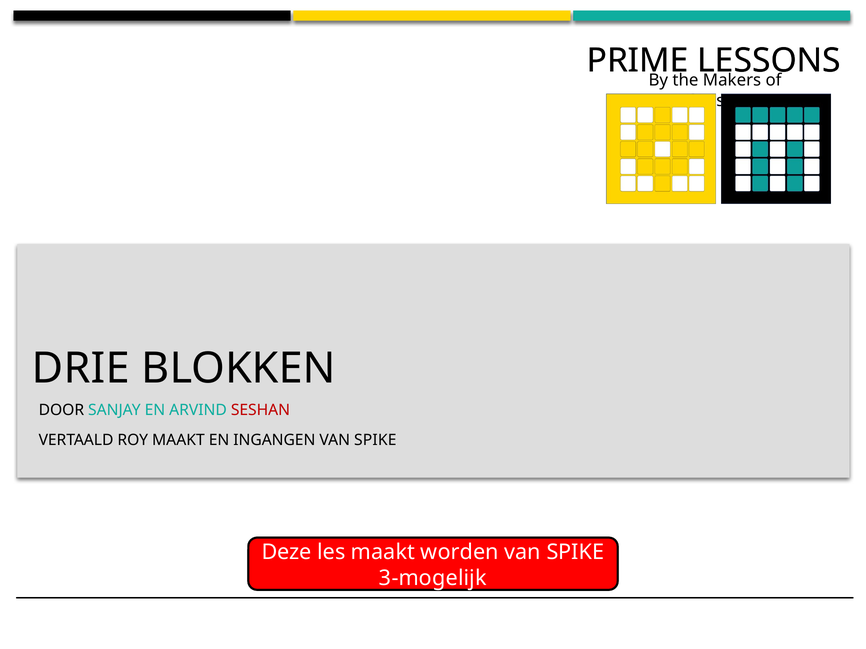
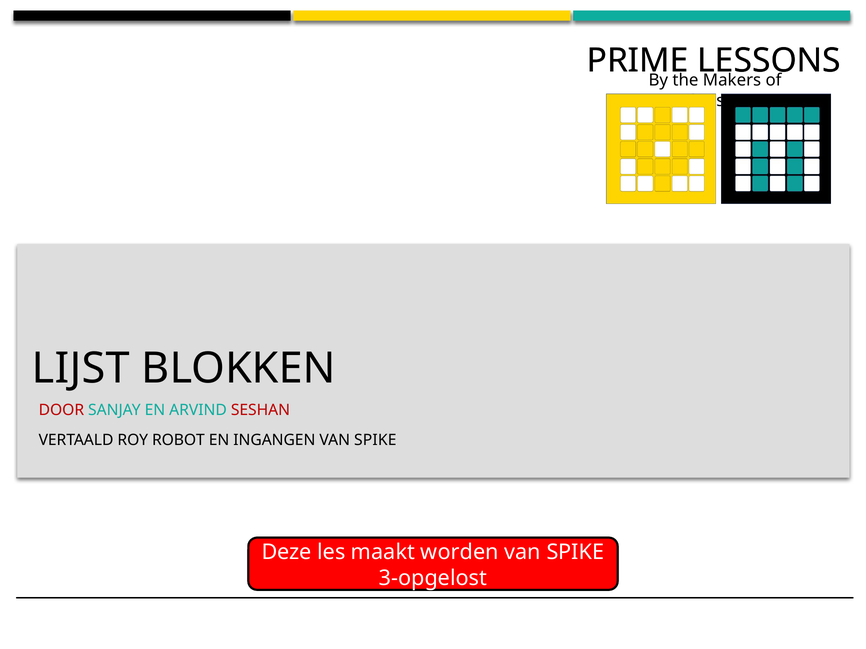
DRIE: DRIE -> LIJST
DOOR colour: black -> red
ROY MAAKT: MAAKT -> ROBOT
3-mogelijk: 3-mogelijk -> 3-opgelost
